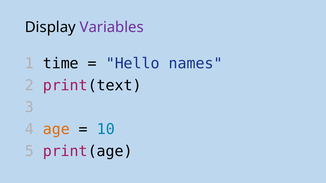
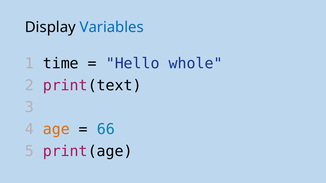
Variables colour: purple -> blue
names: names -> whole
10: 10 -> 66
